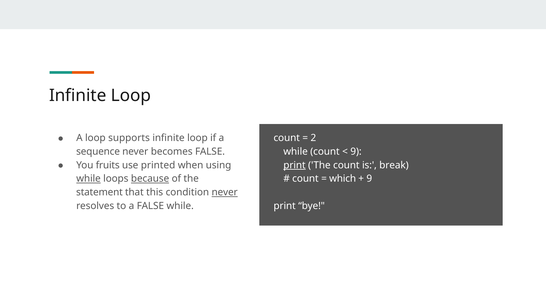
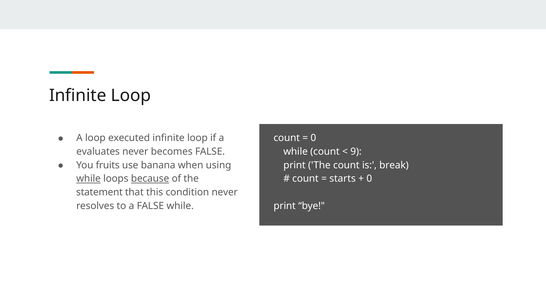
supports: supports -> executed
2 at (313, 138): 2 -> 0
sequence: sequence -> evaluates
printed: printed -> banana
print at (295, 165) underline: present -> none
which: which -> starts
9 at (369, 179): 9 -> 0
never at (225, 192) underline: present -> none
